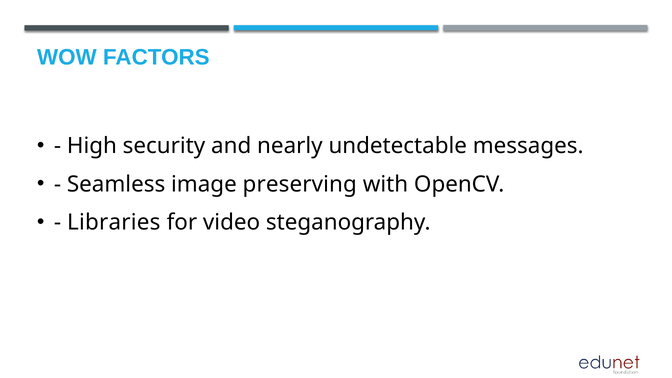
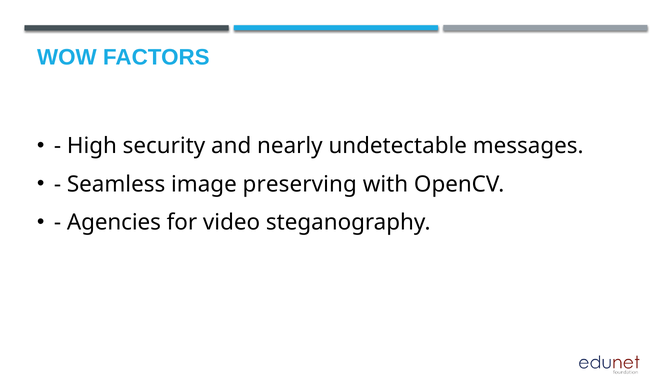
Libraries: Libraries -> Agencies
